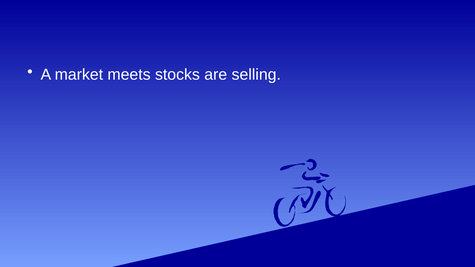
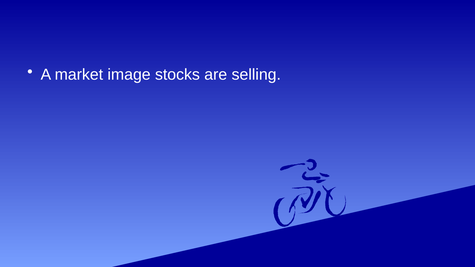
meets: meets -> image
